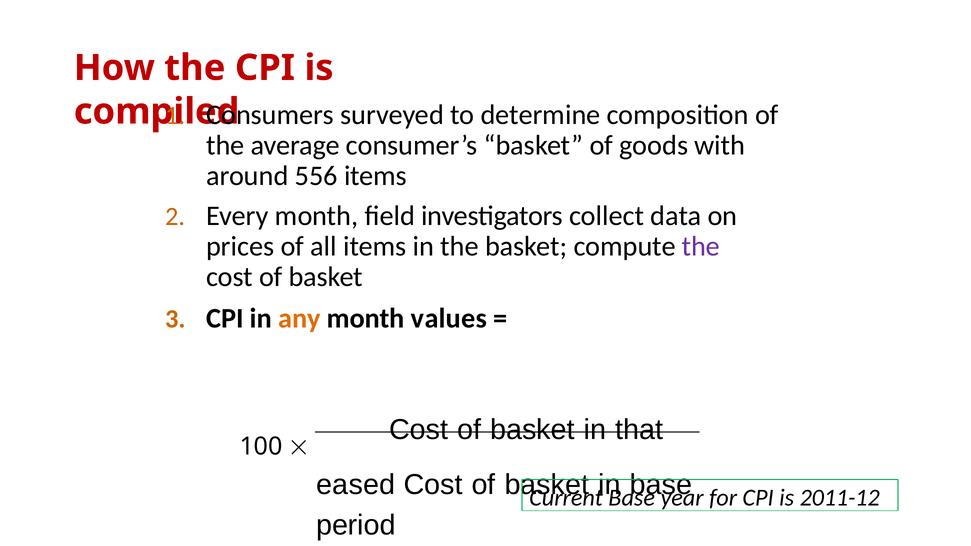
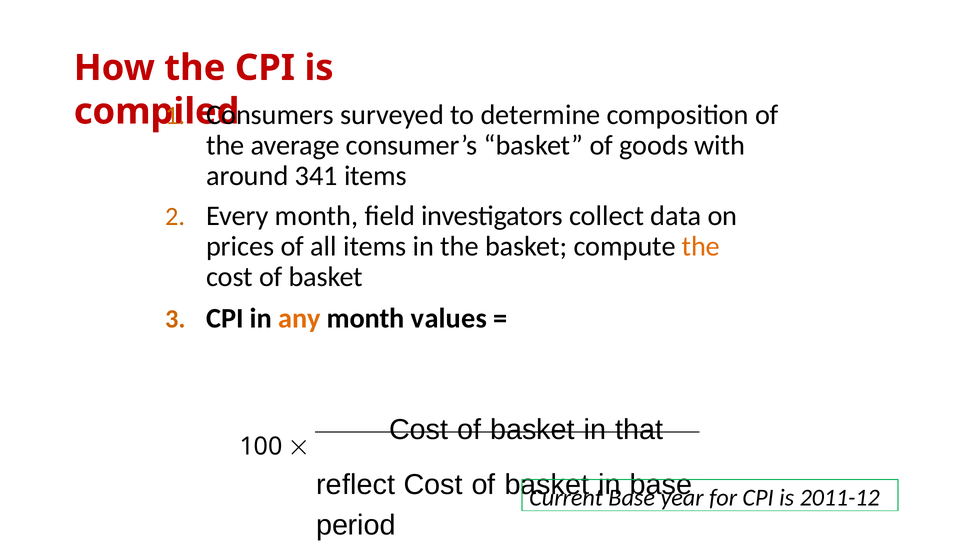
556: 556 -> 341
the at (701, 247) colour: purple -> orange
eased: eased -> reflect
